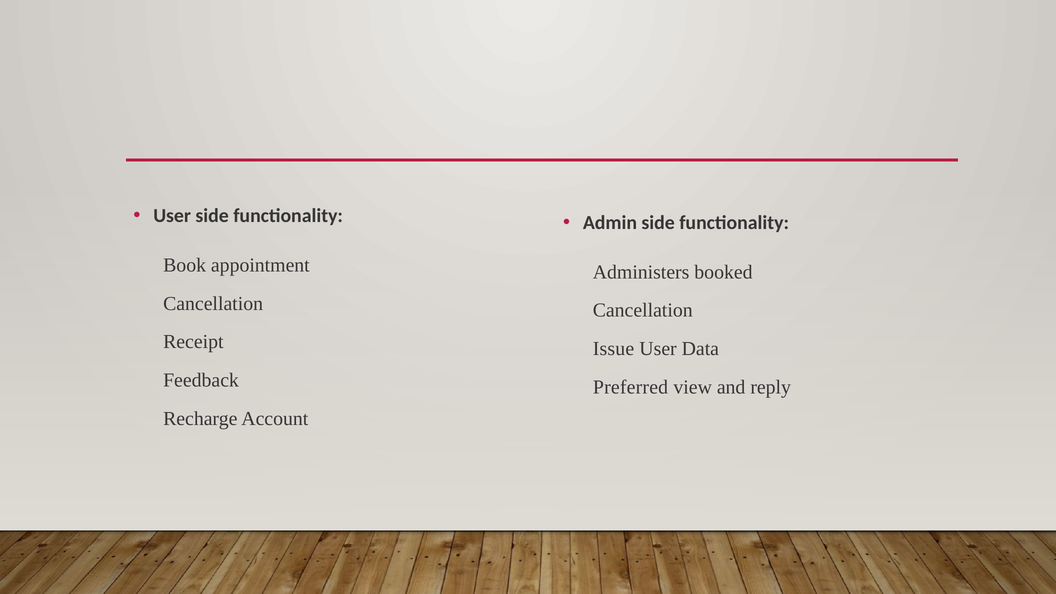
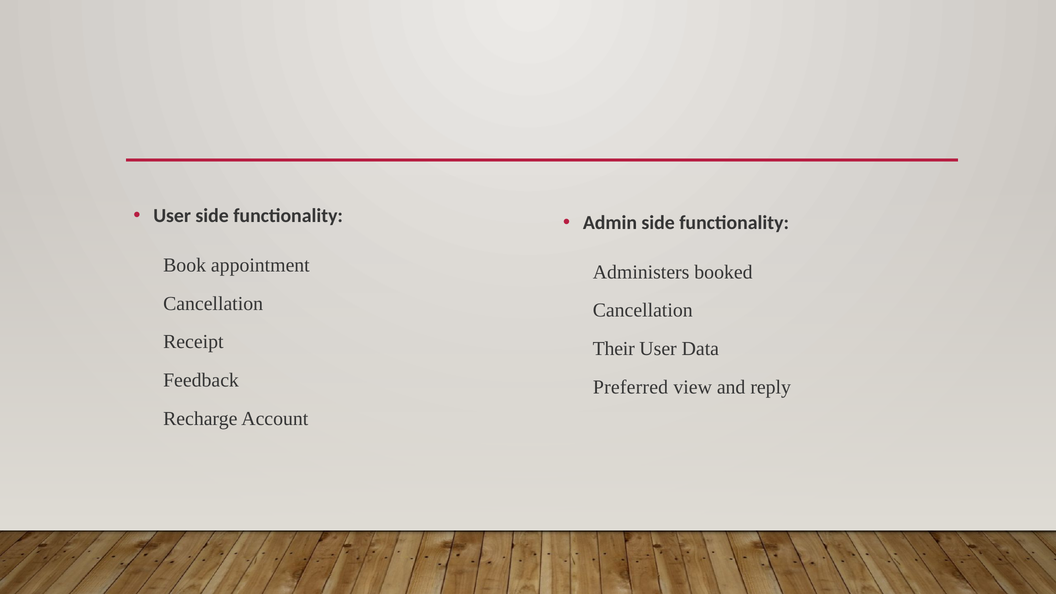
Issue: Issue -> Their
